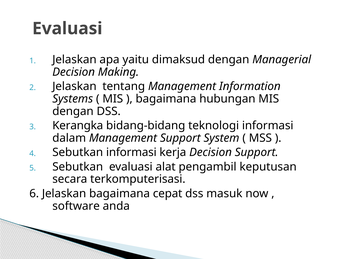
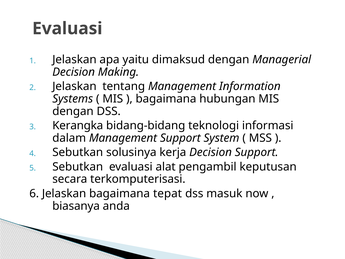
Sebutkan informasi: informasi -> solusinya
cepat: cepat -> tepat
software: software -> biasanya
